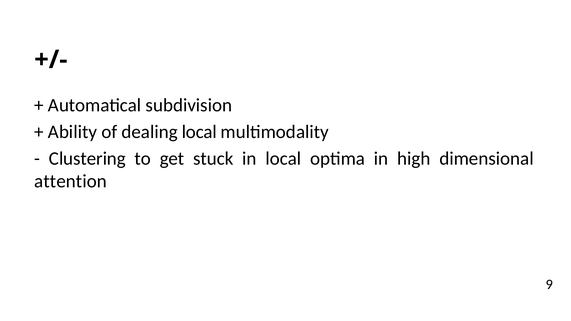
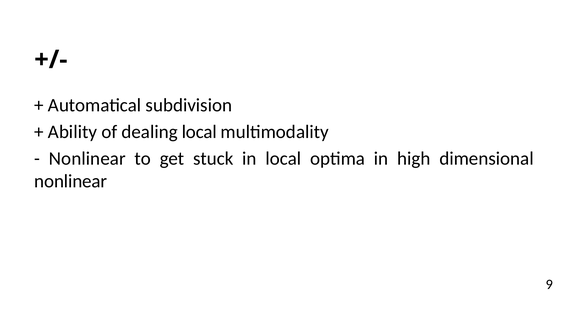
Clustering at (87, 159): Clustering -> Nonlinear
attention at (71, 181): attention -> nonlinear
